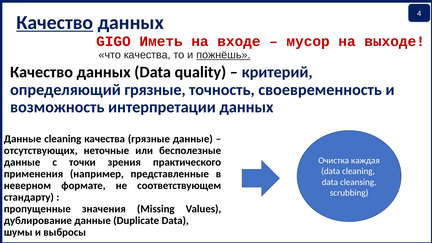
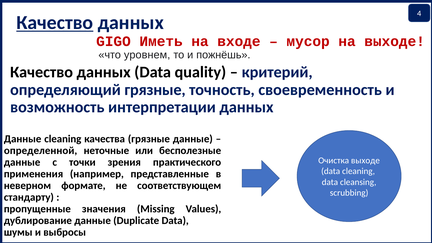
что качества: качества -> уровнем
пожнёшь underline: present -> none
отсутствующих: отсутствующих -> определенной
Очистка каждая: каждая -> выходе
